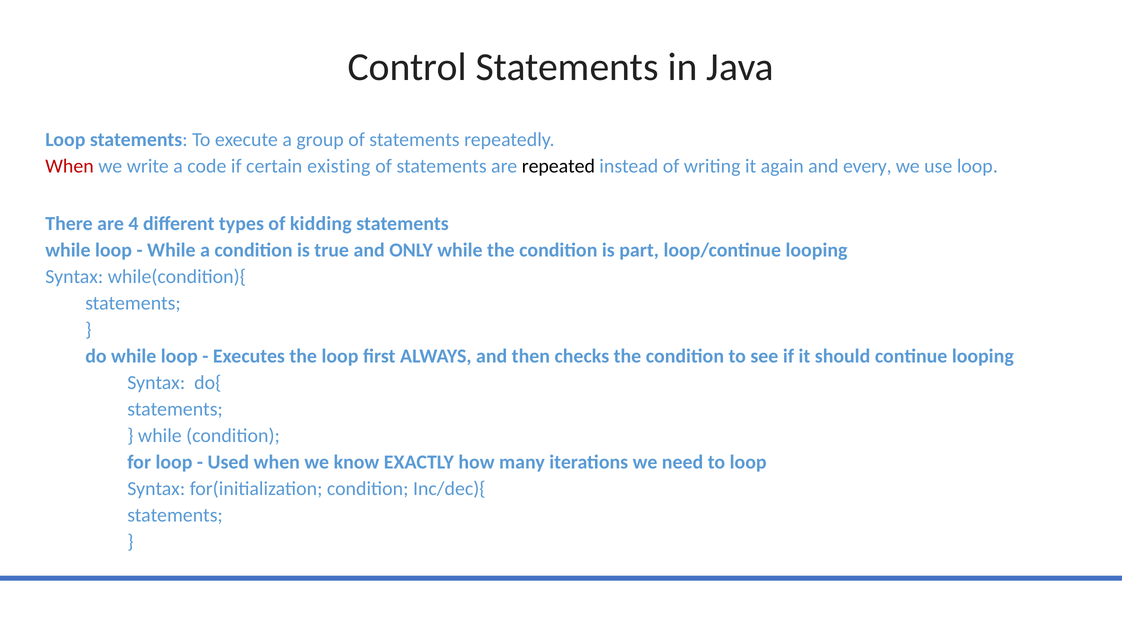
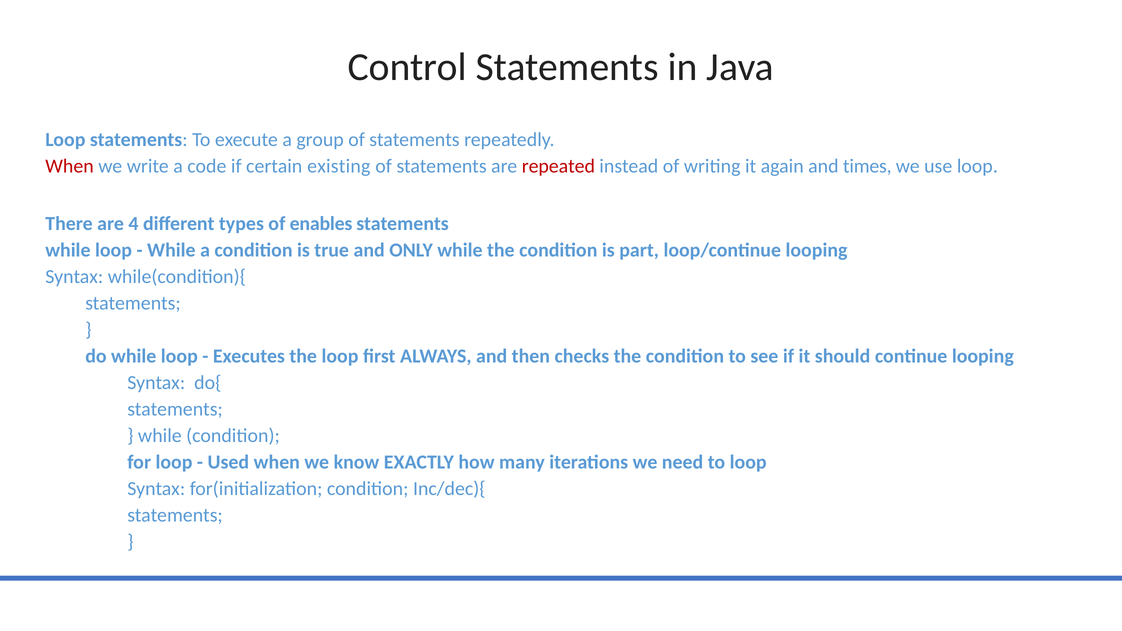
repeated colour: black -> red
every: every -> times
kidding: kidding -> enables
